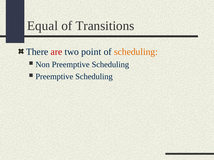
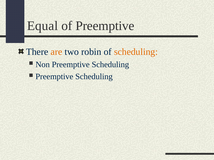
of Transitions: Transitions -> Preemptive
are colour: red -> orange
point: point -> robin
